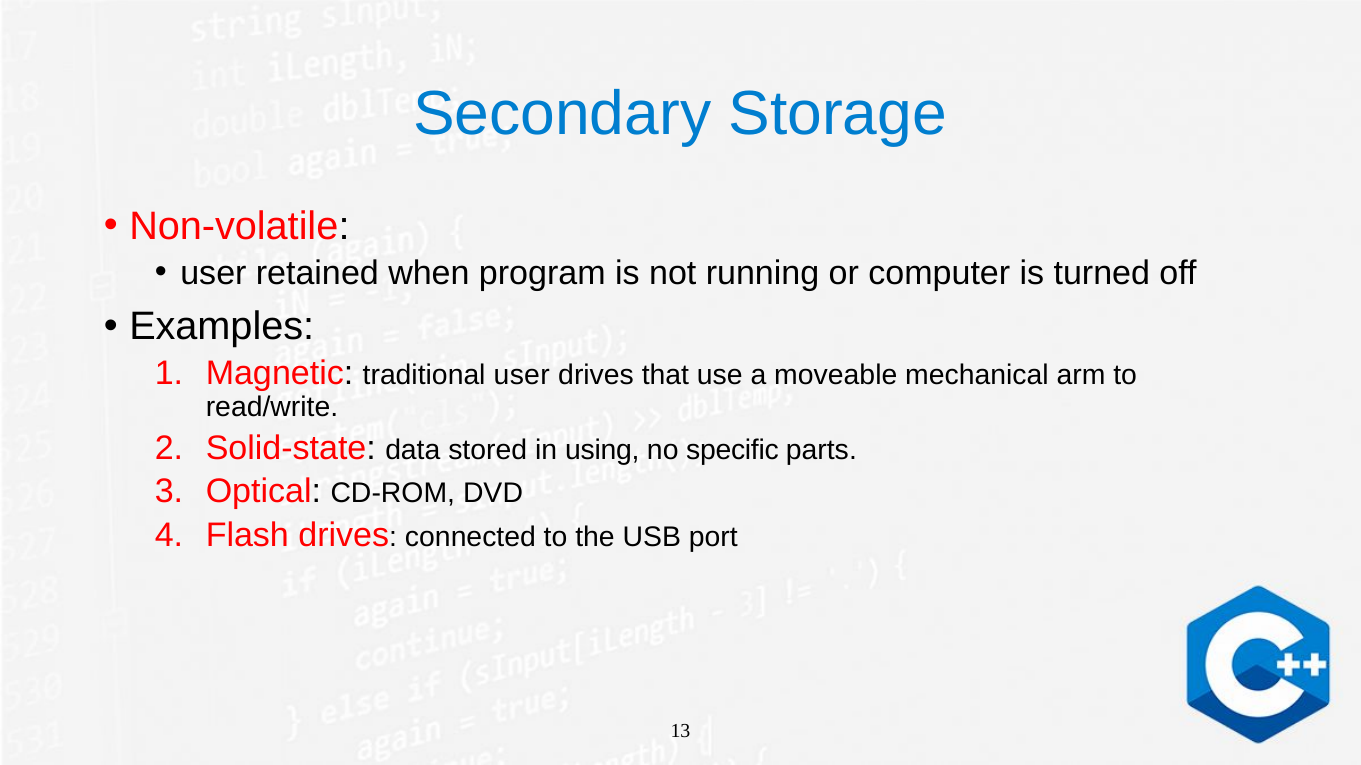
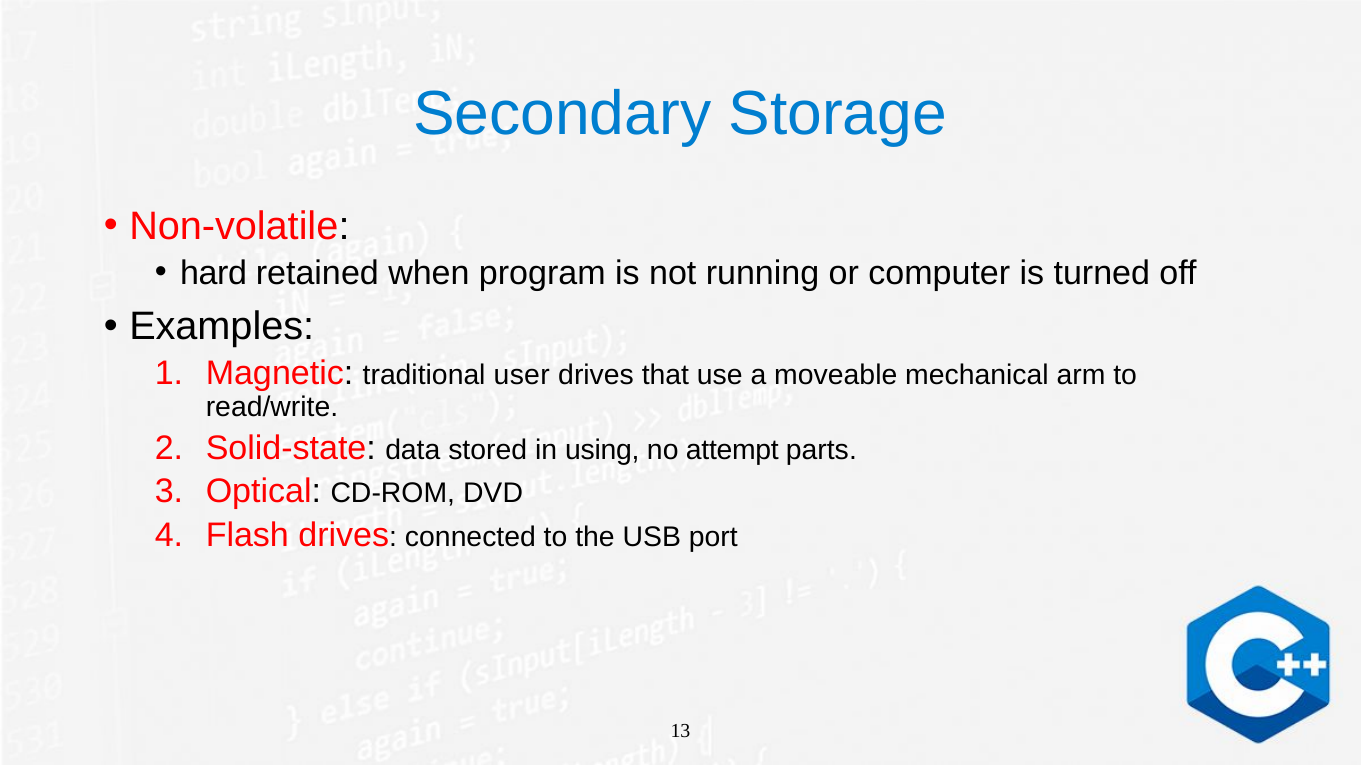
user at (213, 273): user -> hard
specific: specific -> attempt
